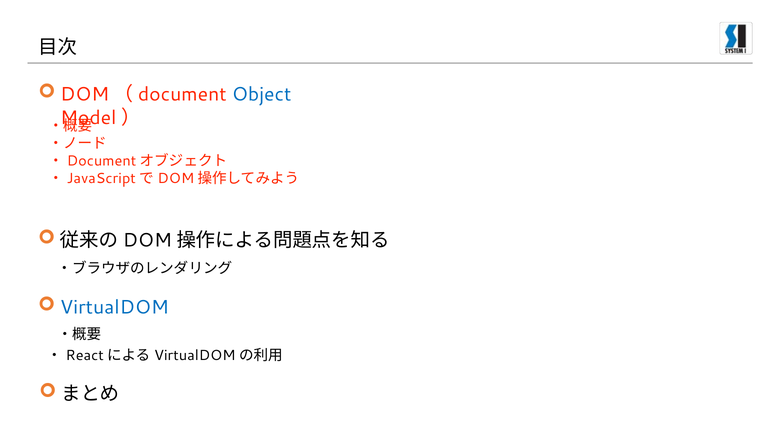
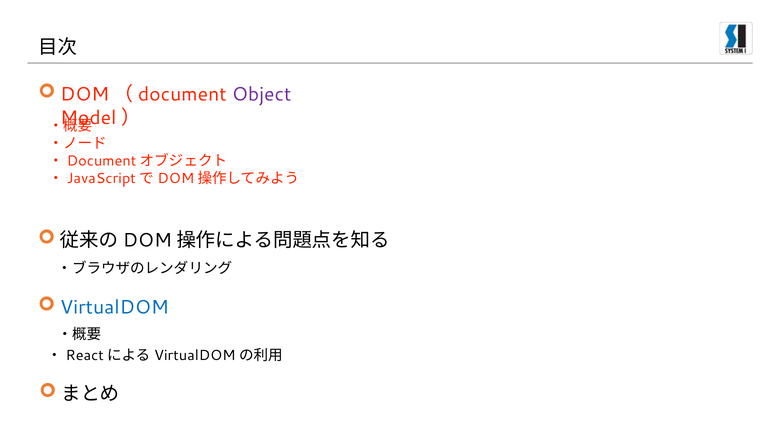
Object colour: blue -> purple
